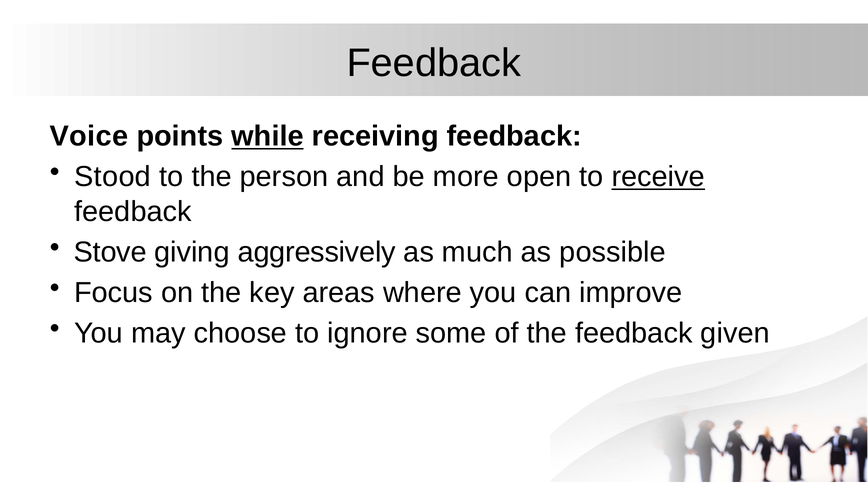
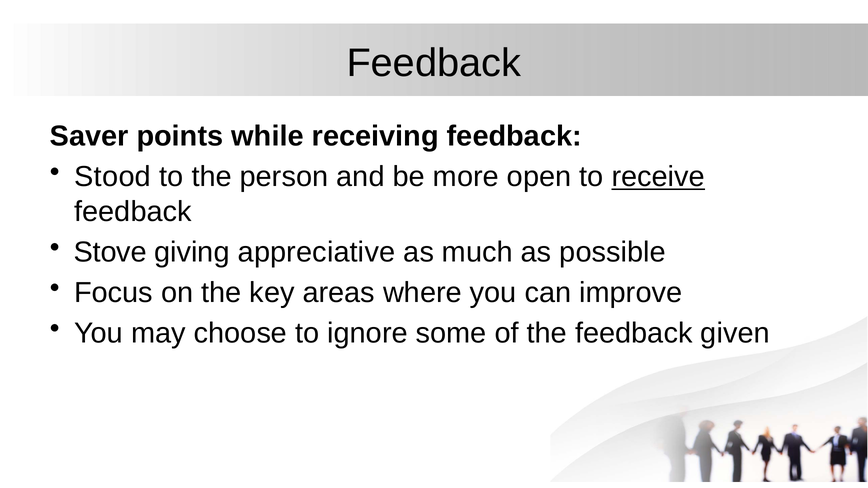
Voice: Voice -> Saver
while underline: present -> none
aggressively: aggressively -> appreciative
